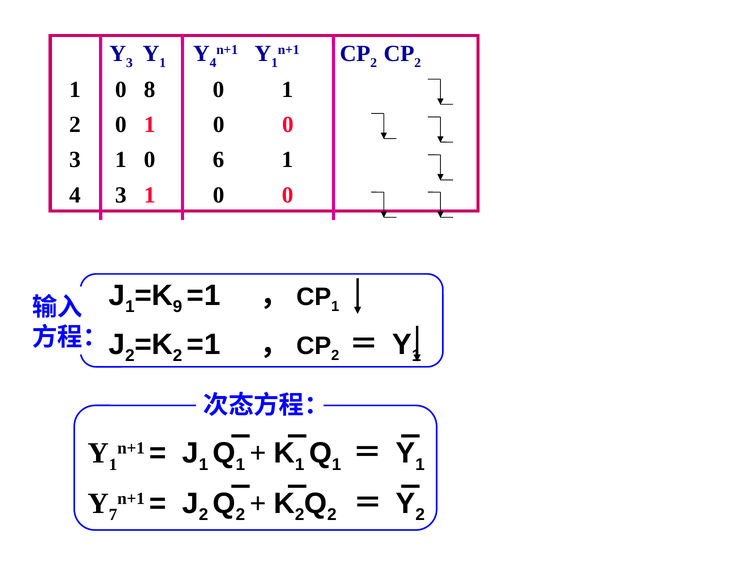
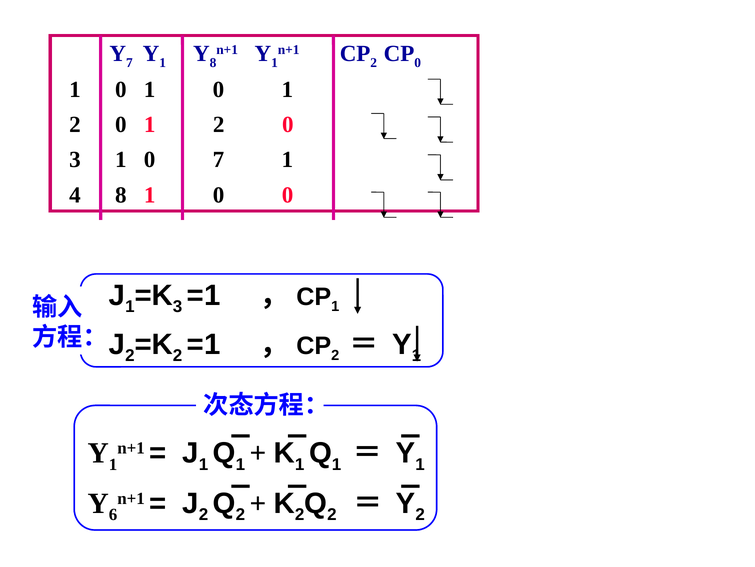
3 at (129, 63): 3 -> 7
4 at (213, 63): 4 -> 8
2 at (418, 63): 2 -> 0
8 at (150, 90): 8 -> 1
2 0 1 0: 0 -> 2
0 6: 6 -> 7
4 3: 3 -> 8
9 at (178, 306): 9 -> 3
7: 7 -> 6
